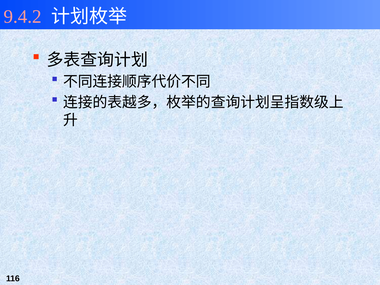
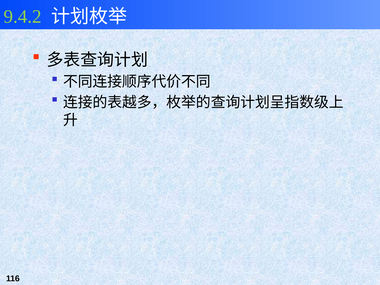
9.4.2 colour: pink -> light green
